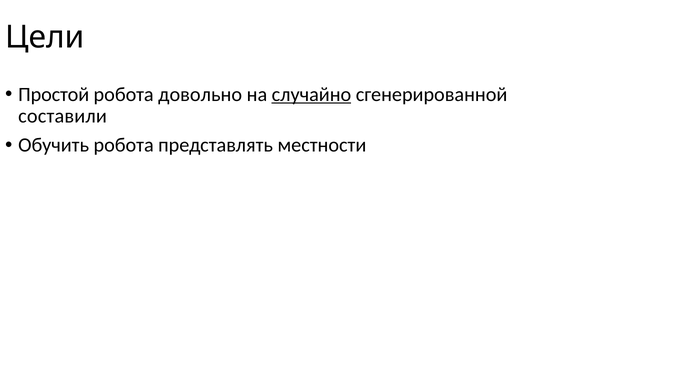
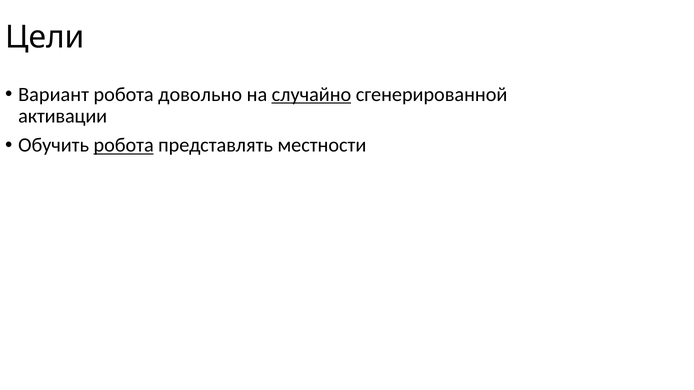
Простой: Простой -> Вариант
составили: составили -> активации
робота at (124, 145) underline: none -> present
